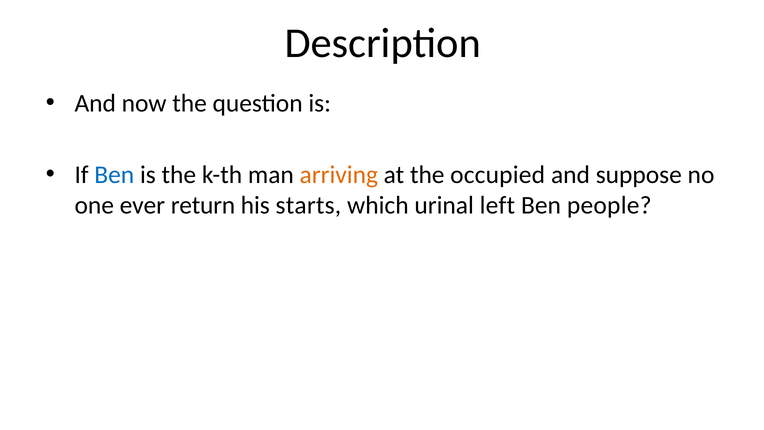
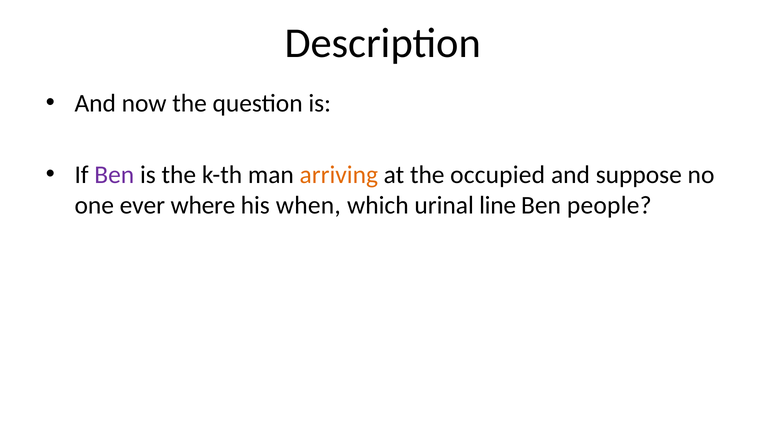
Ben at (114, 175) colour: blue -> purple
return: return -> where
starts: starts -> when
left: left -> line
